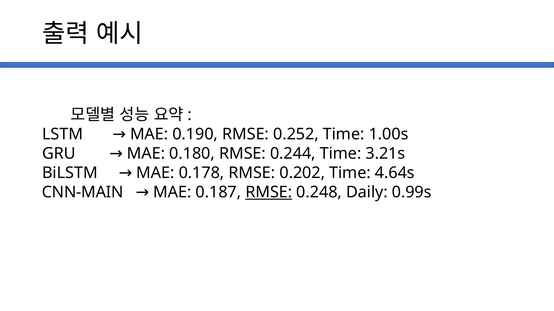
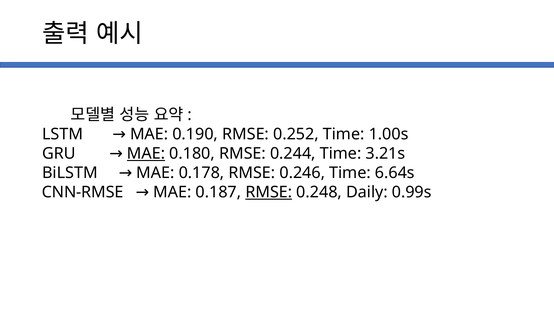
MAE at (146, 154) underline: none -> present
0.202: 0.202 -> 0.246
4.64s: 4.64s -> 6.64s
CNN-MAIN: CNN-MAIN -> CNN-RMSE
